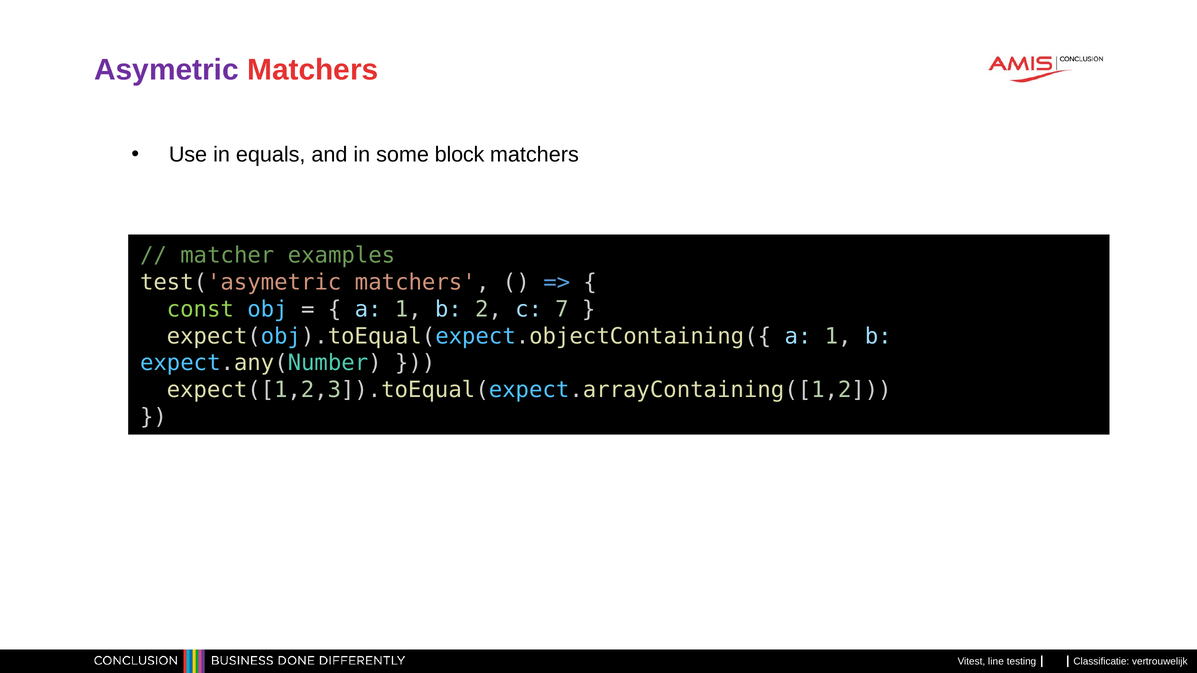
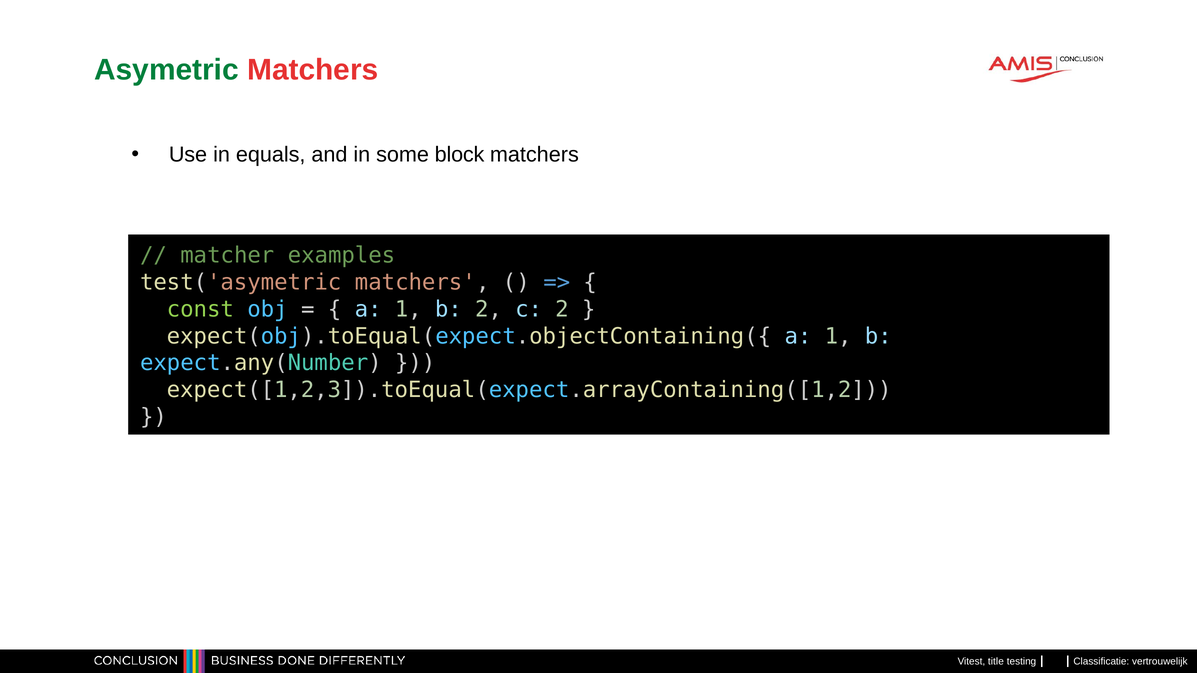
Asymetric colour: purple -> green
c 7: 7 -> 2
line: line -> title
